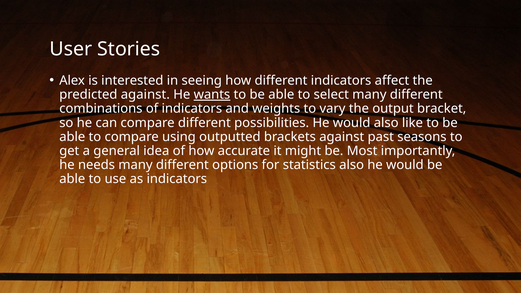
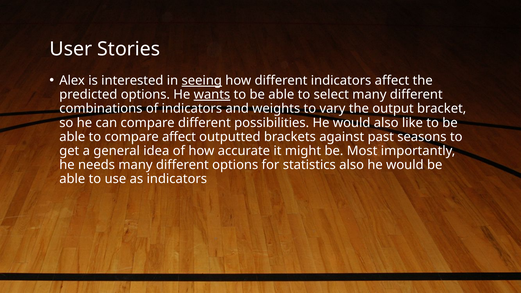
seeing underline: none -> present
predicted against: against -> options
compare using: using -> affect
